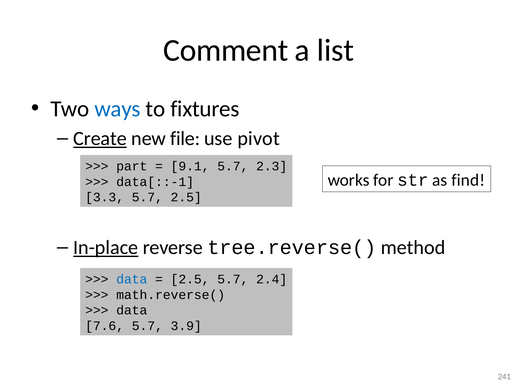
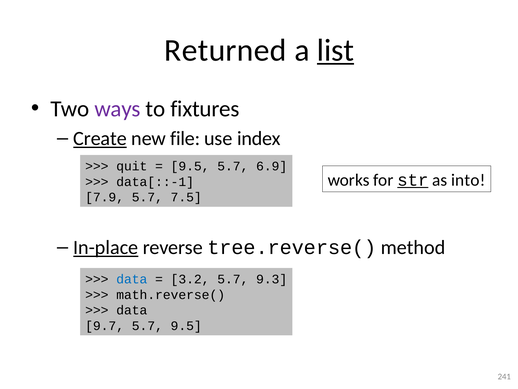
Comment: Comment -> Returned
list underline: none -> present
ways colour: blue -> purple
pivot: pivot -> index
part: part -> quit
9.1 at (190, 166): 9.1 -> 9.5
2.3: 2.3 -> 6.9
str underline: none -> present
find: find -> into
3.3: 3.3 -> 7.9
5.7 2.5: 2.5 -> 7.5
2.5 at (190, 279): 2.5 -> 3.2
2.4: 2.4 -> 9.3
7.6: 7.6 -> 9.7
5.7 3.9: 3.9 -> 9.5
